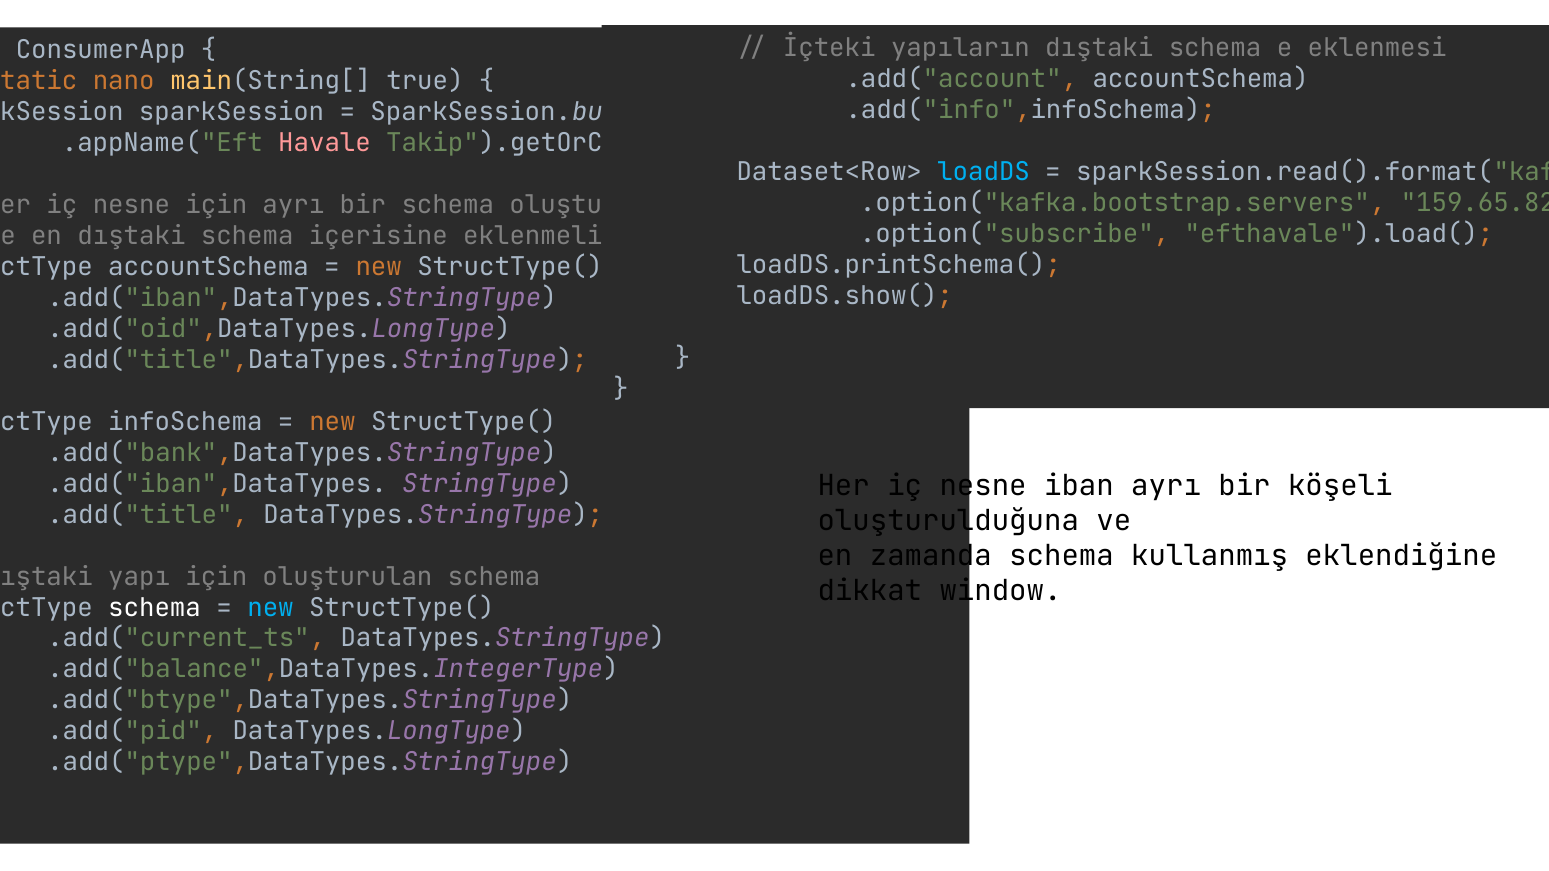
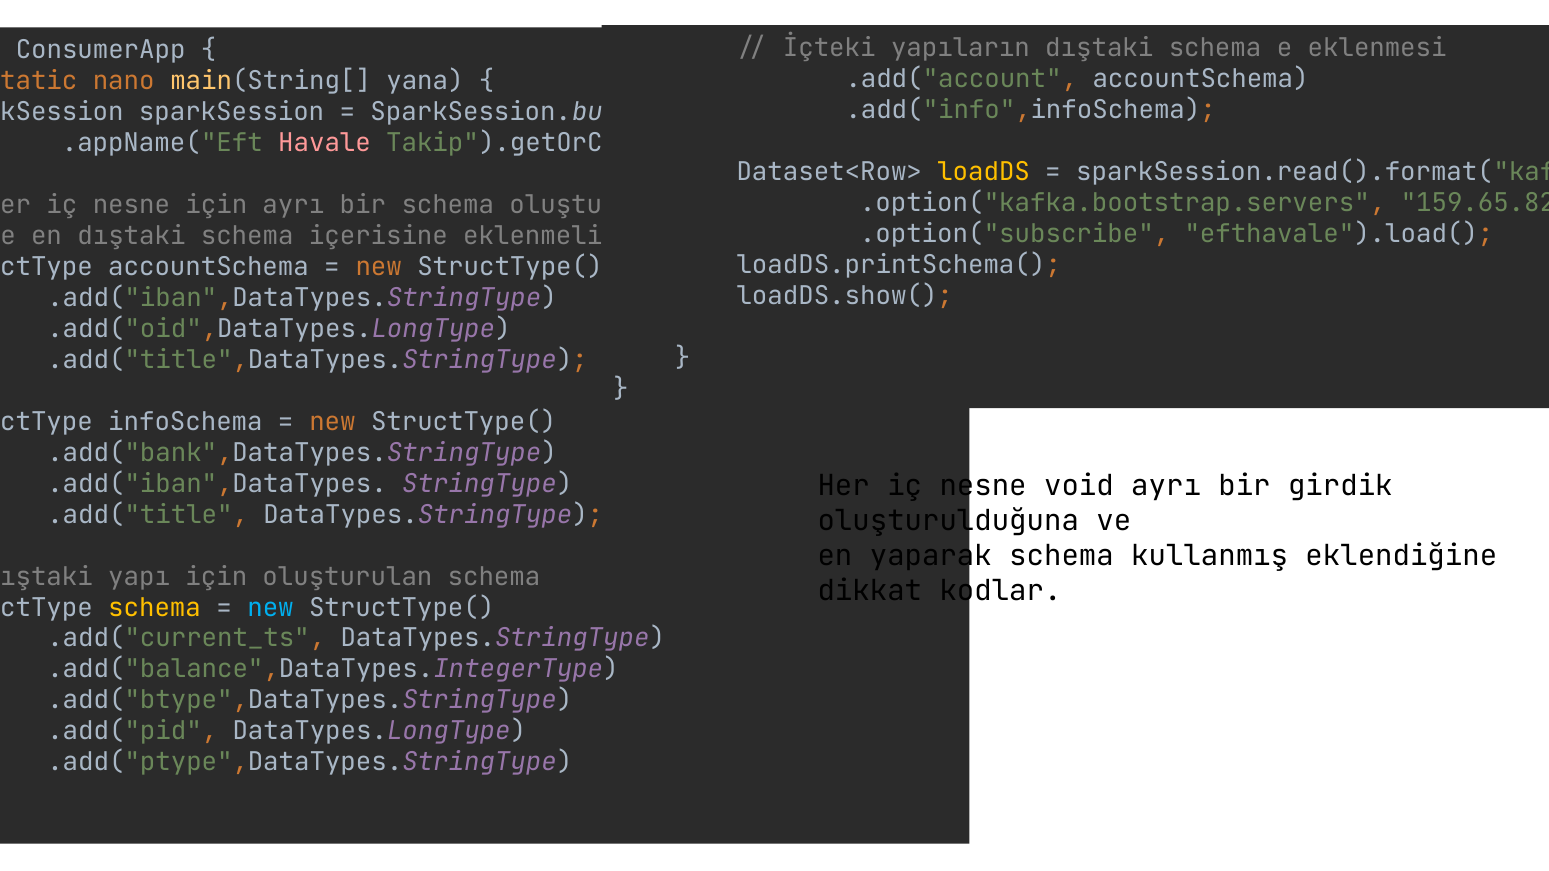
true: true -> yana
loadDS colour: light blue -> yellow
iban: iban -> void
köşeli: köşeli -> girdik
zamanda: zamanda -> yaparak
window: window -> kodlar
schema at (155, 608) colour: white -> yellow
